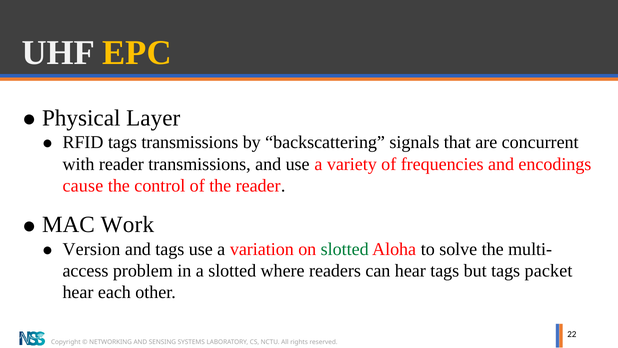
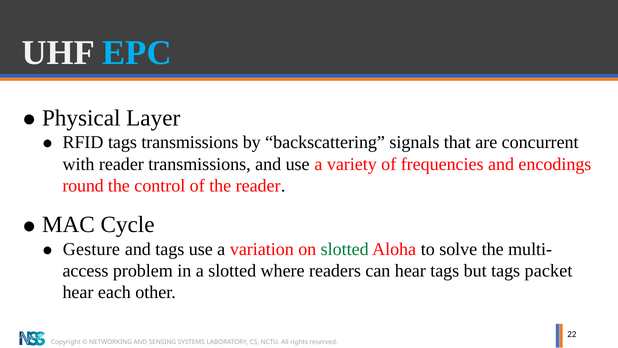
EPC colour: yellow -> light blue
cause: cause -> round
Work: Work -> Cycle
Version: Version -> Gesture
